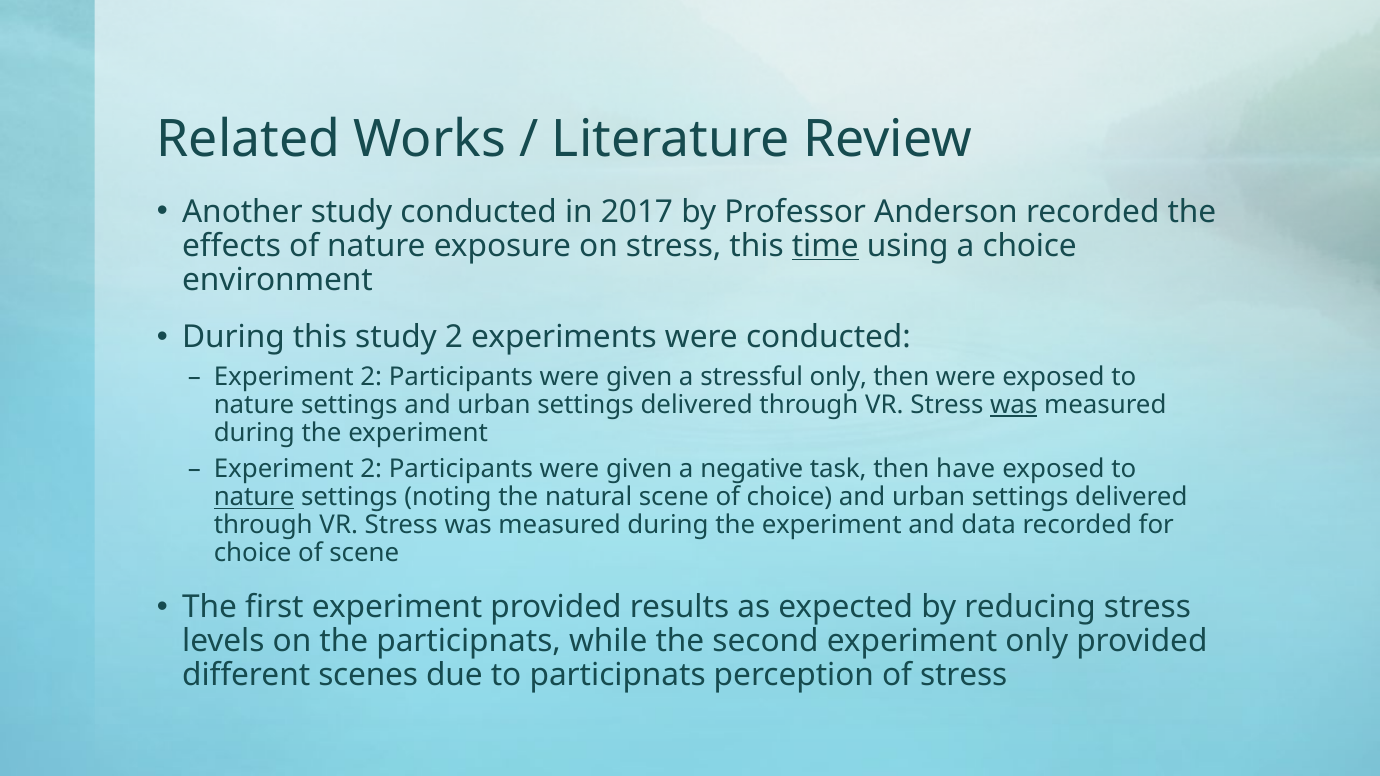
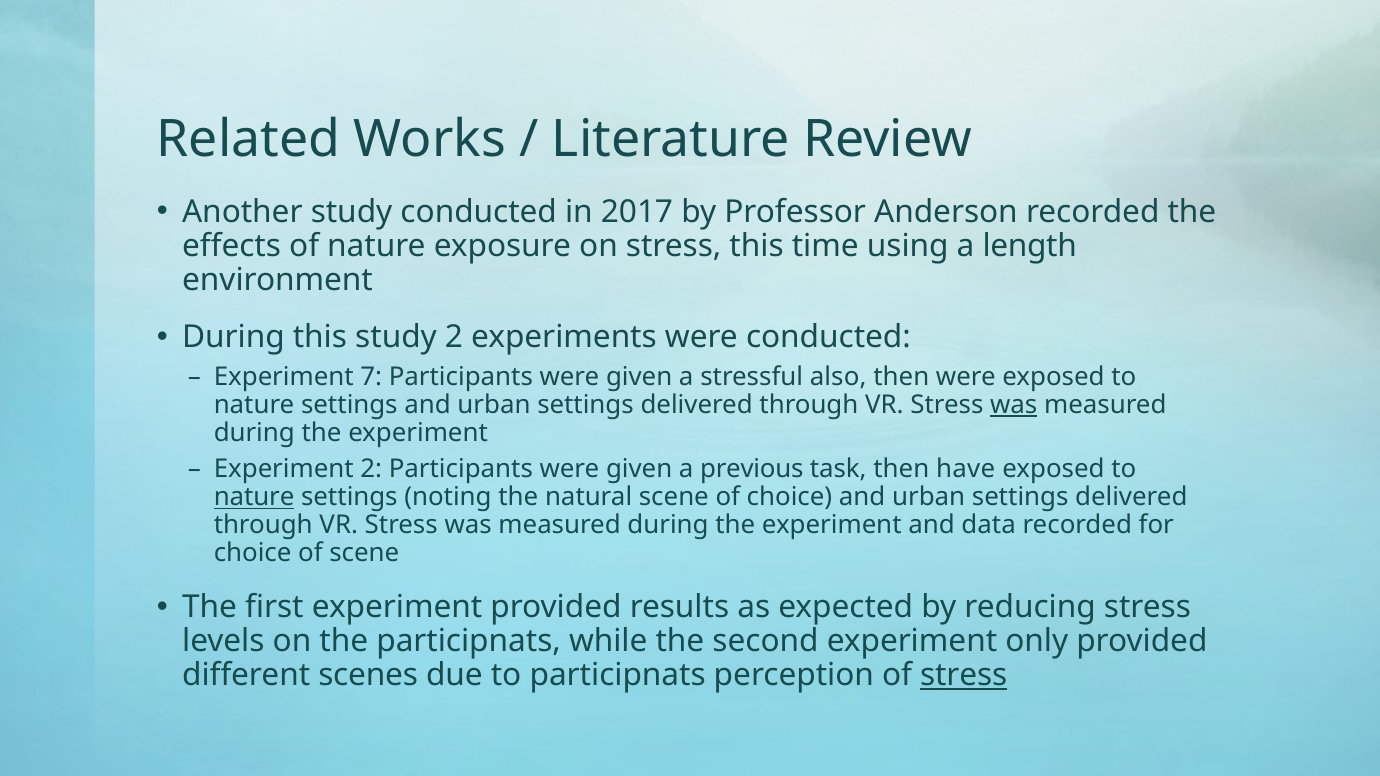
time underline: present -> none
a choice: choice -> length
2 at (371, 377): 2 -> 7
stressful only: only -> also
negative: negative -> previous
stress at (964, 676) underline: none -> present
